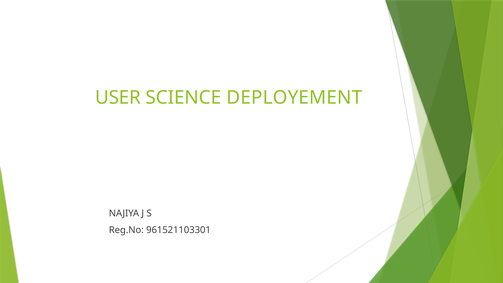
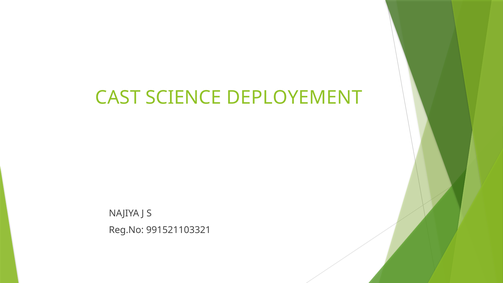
USER: USER -> CAST
961521103301: 961521103301 -> 991521103321
